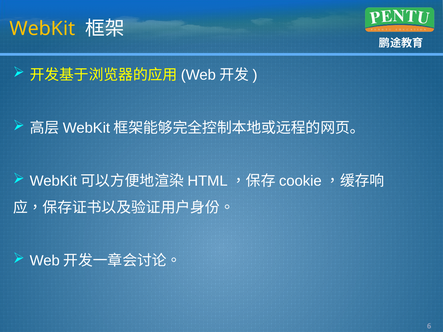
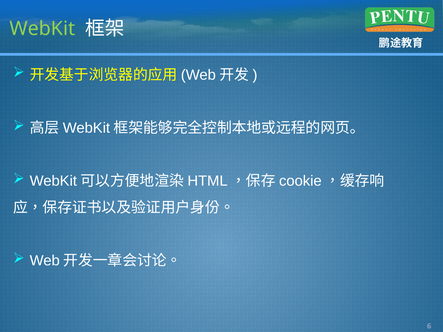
WebKit colour: yellow -> light green
